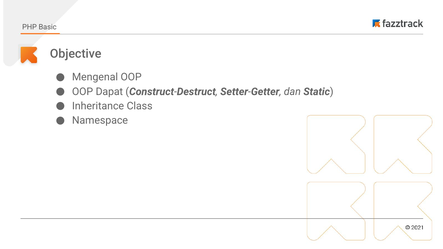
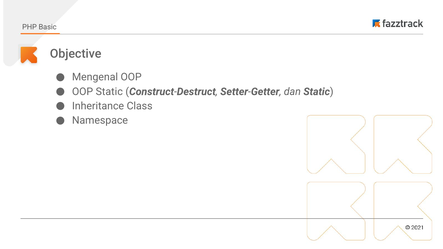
OOP Dapat: Dapat -> Static
